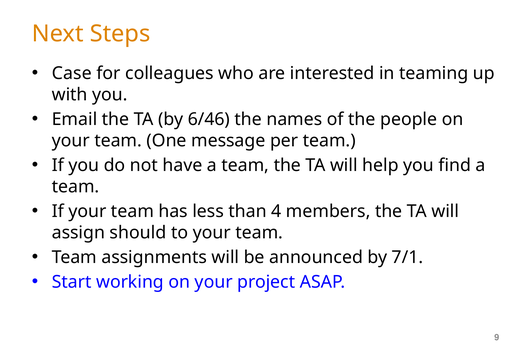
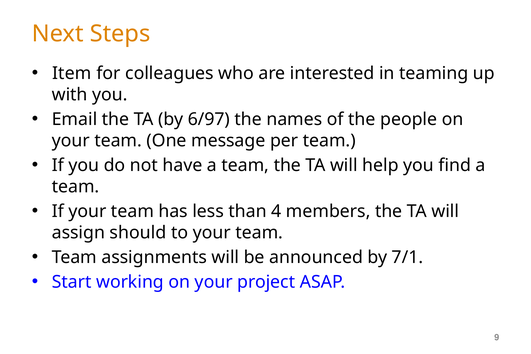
Case: Case -> Item
6/46: 6/46 -> 6/97
